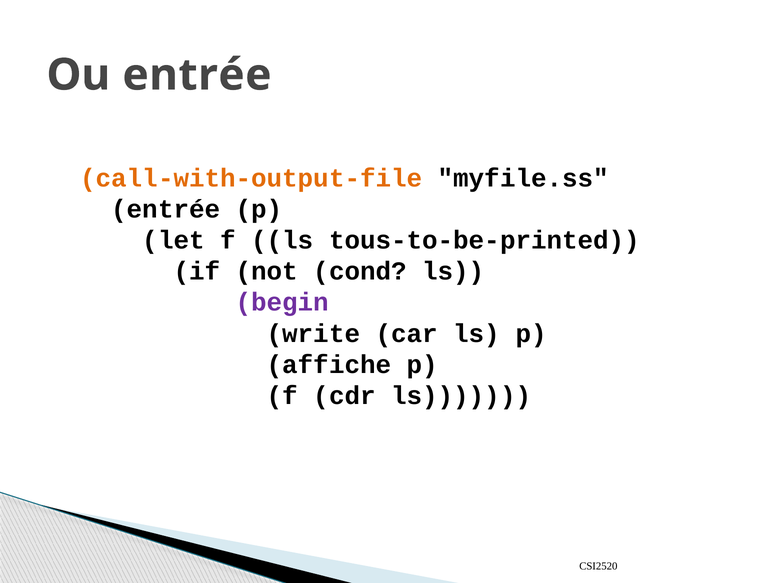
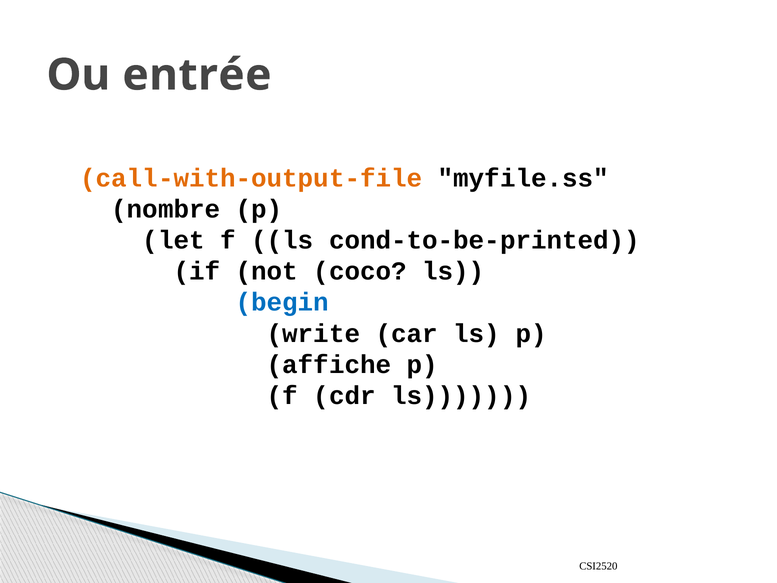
entrée at (166, 209): entrée -> nombre
tous-to-be-printed: tous-to-be-printed -> cond-to-be-printed
cond: cond -> coco
begin colour: purple -> blue
